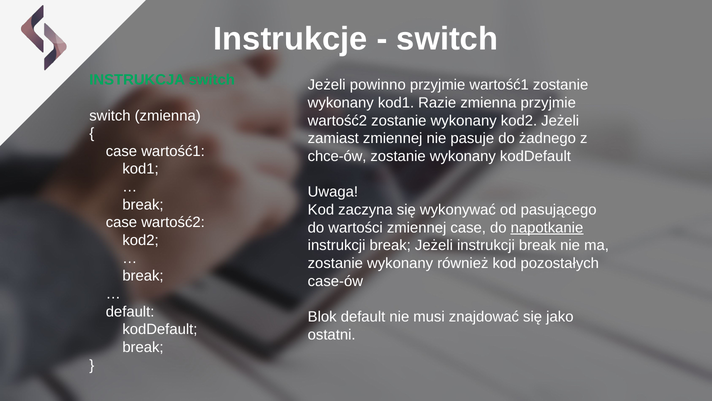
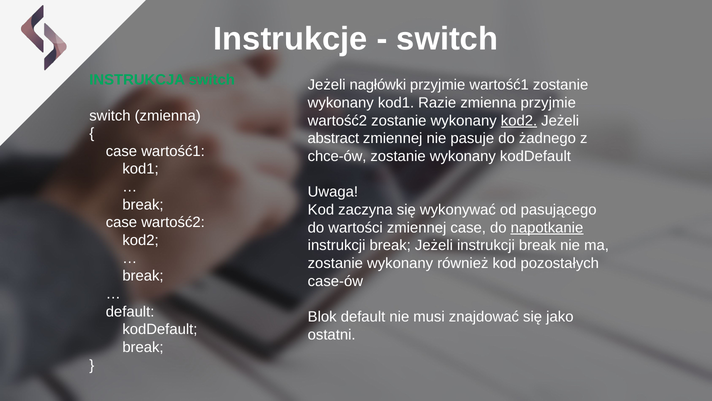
powinno: powinno -> nagłówki
kod2 at (519, 121) underline: none -> present
zamiast: zamiast -> abstract
